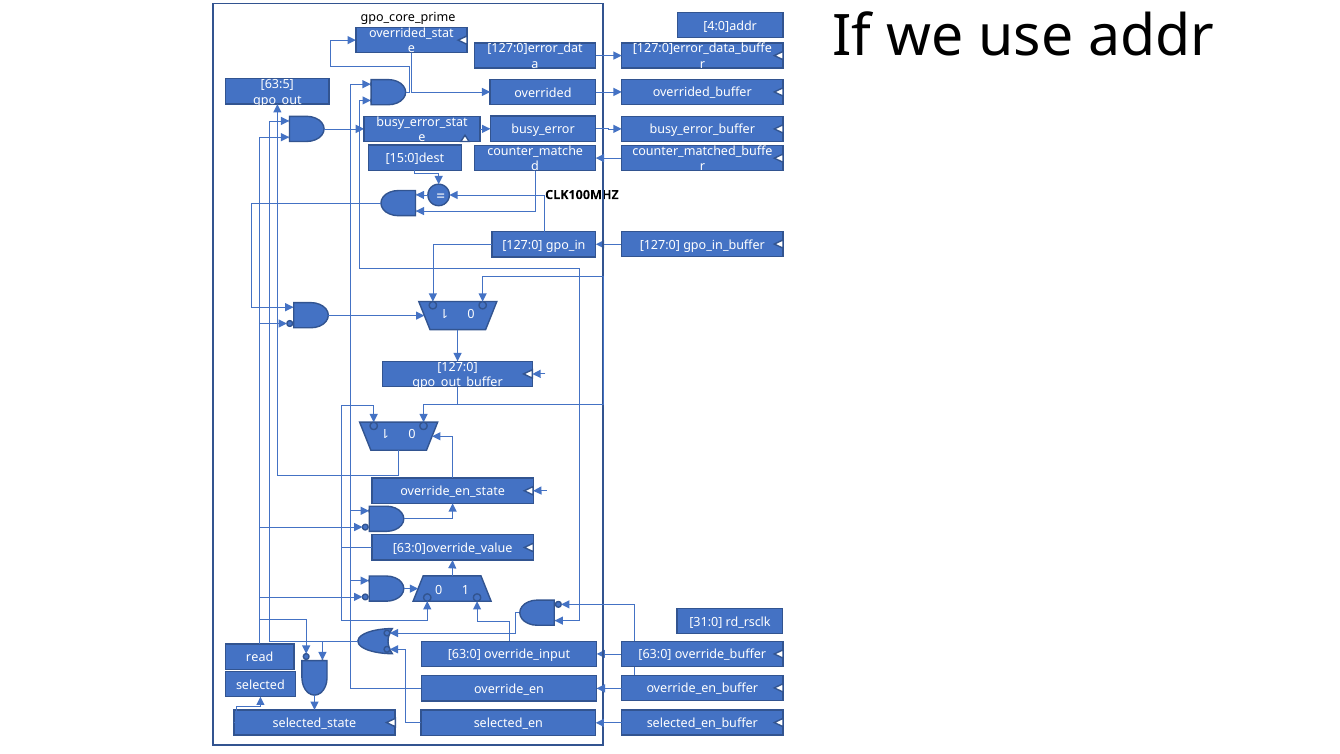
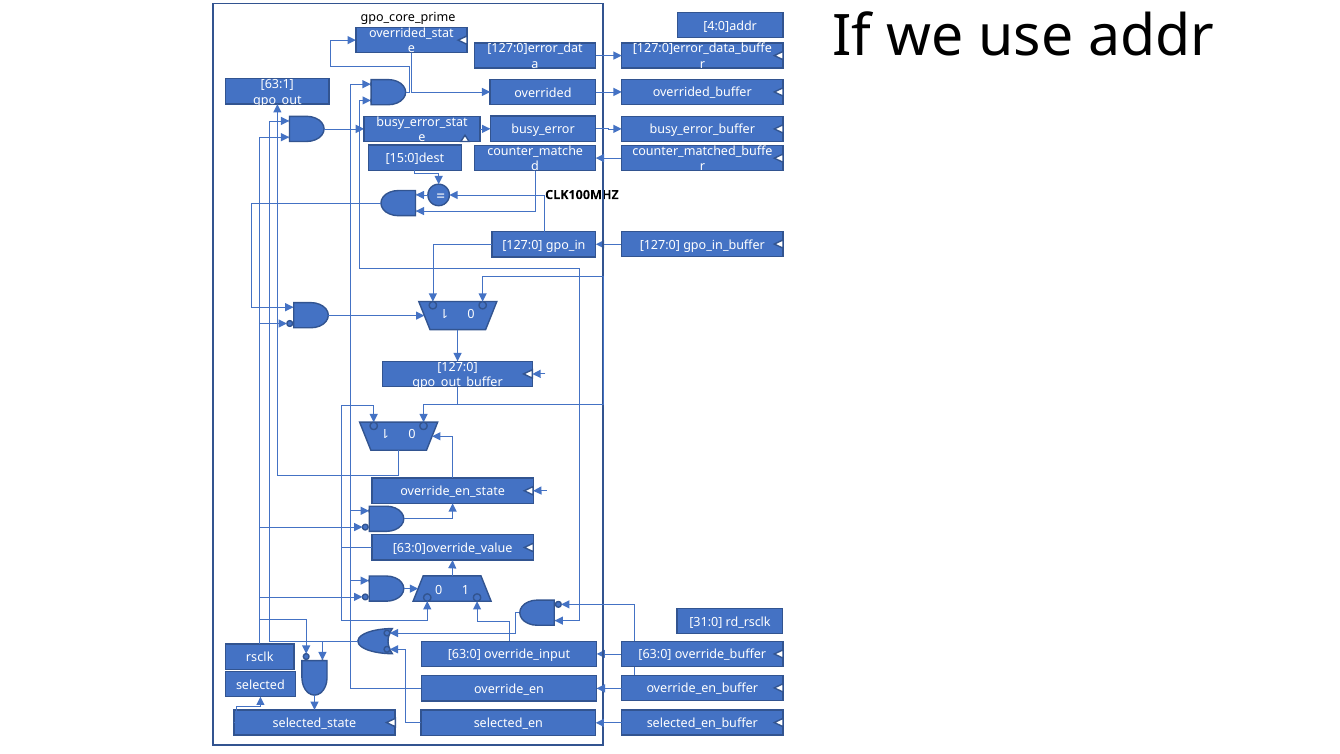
63:5: 63:5 -> 63:1
read: read -> rsclk
